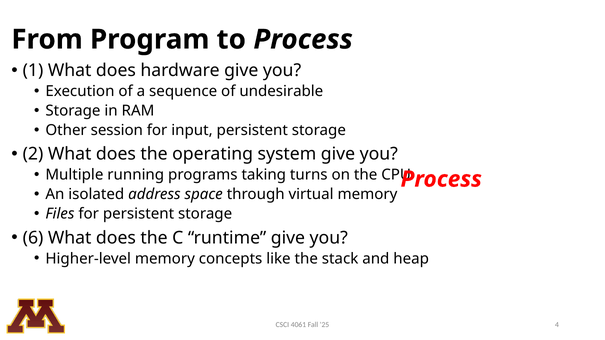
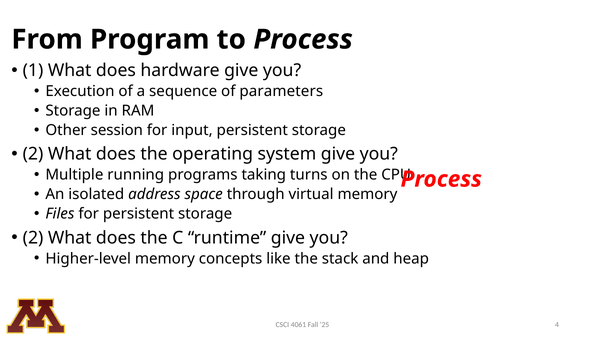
undesirable: undesirable -> parameters
6 at (33, 238): 6 -> 2
